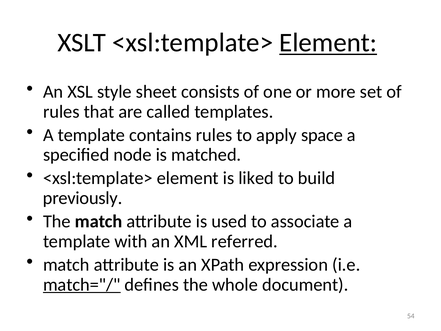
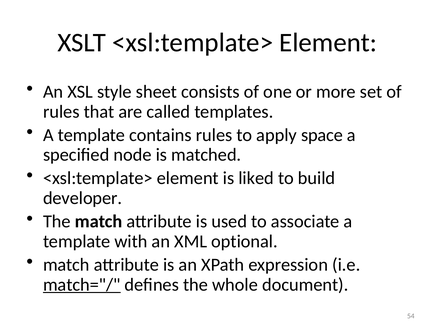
Element at (328, 43) underline: present -> none
previously: previously -> developer
referred: referred -> optional
